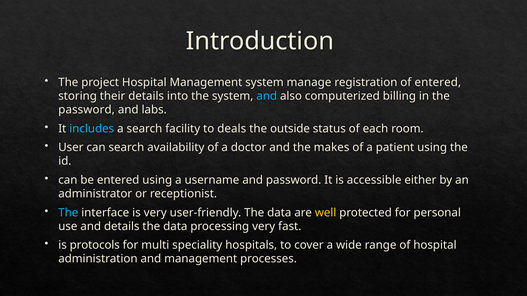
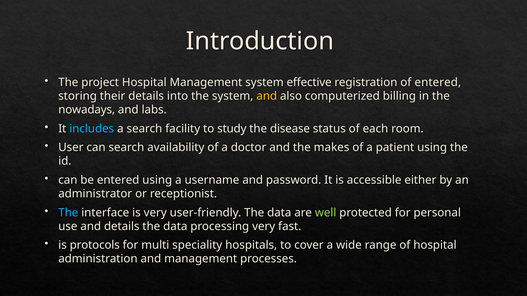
manage: manage -> effective
and at (267, 96) colour: light blue -> yellow
password at (87, 110): password -> nowadays
deals: deals -> study
outside: outside -> disease
well colour: yellow -> light green
